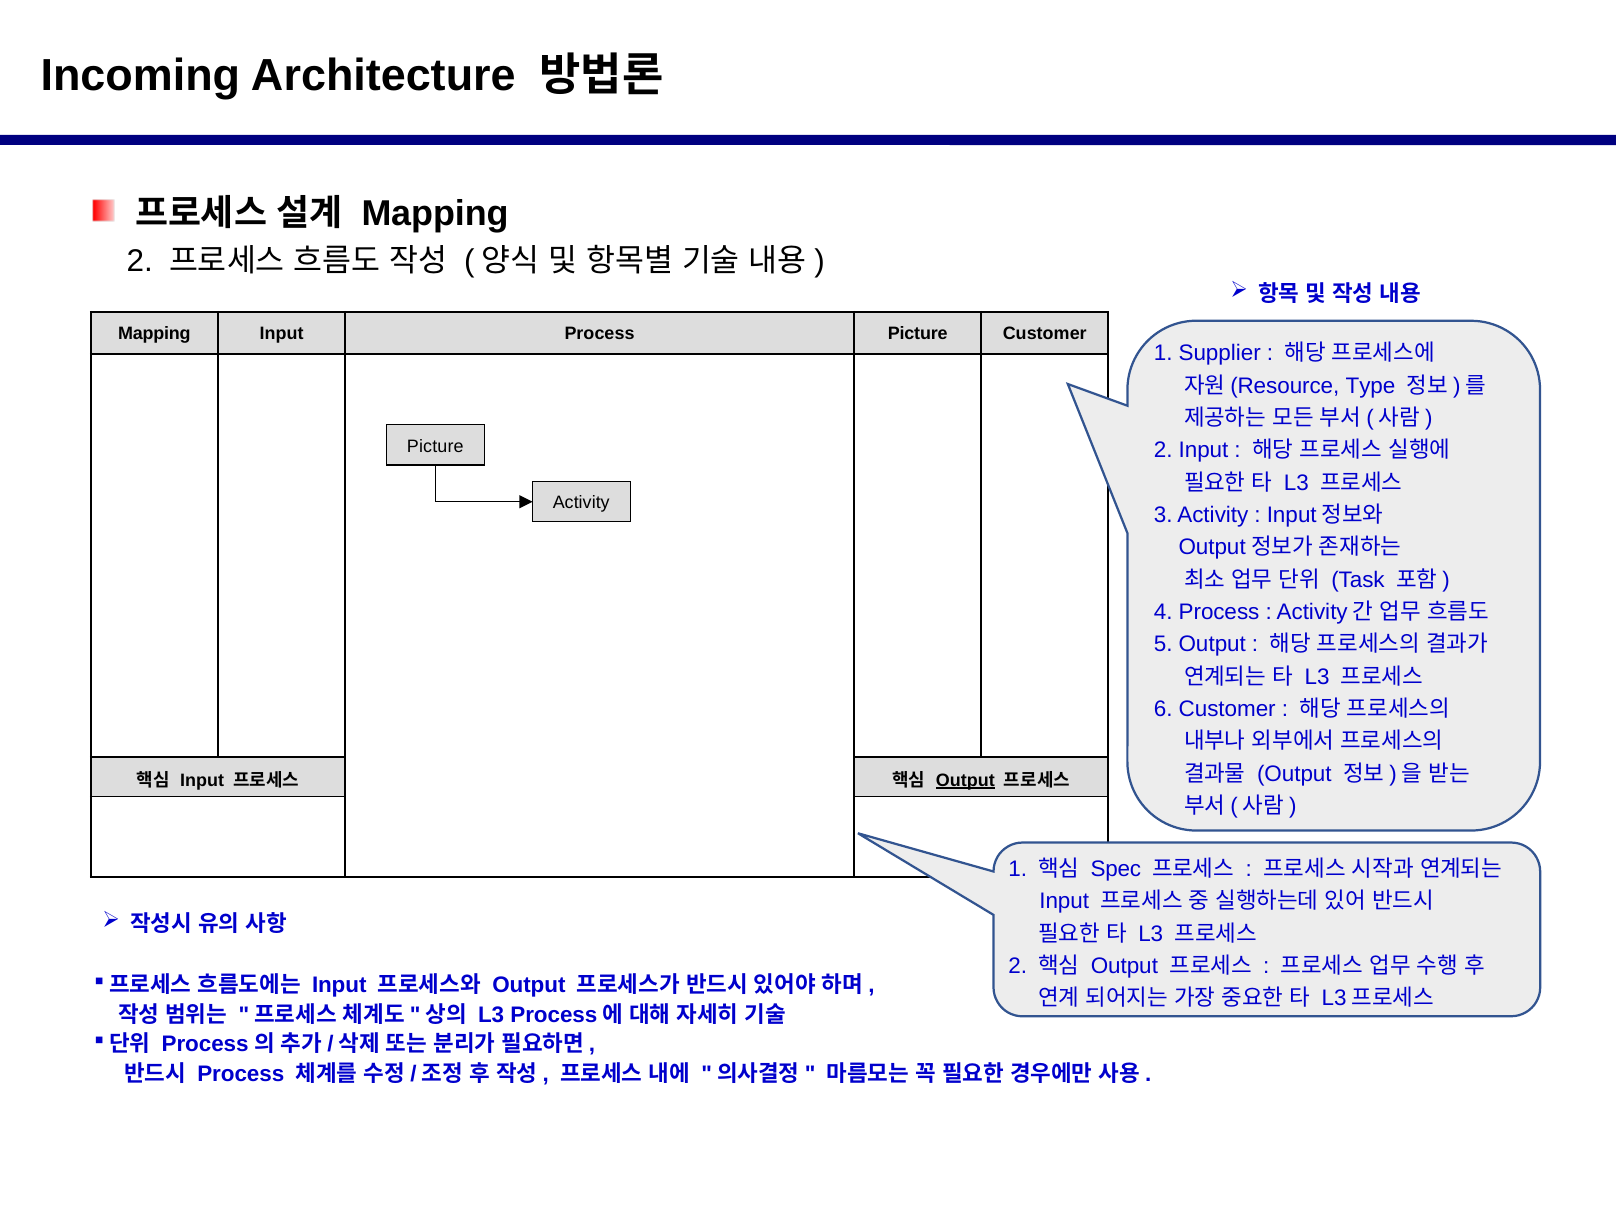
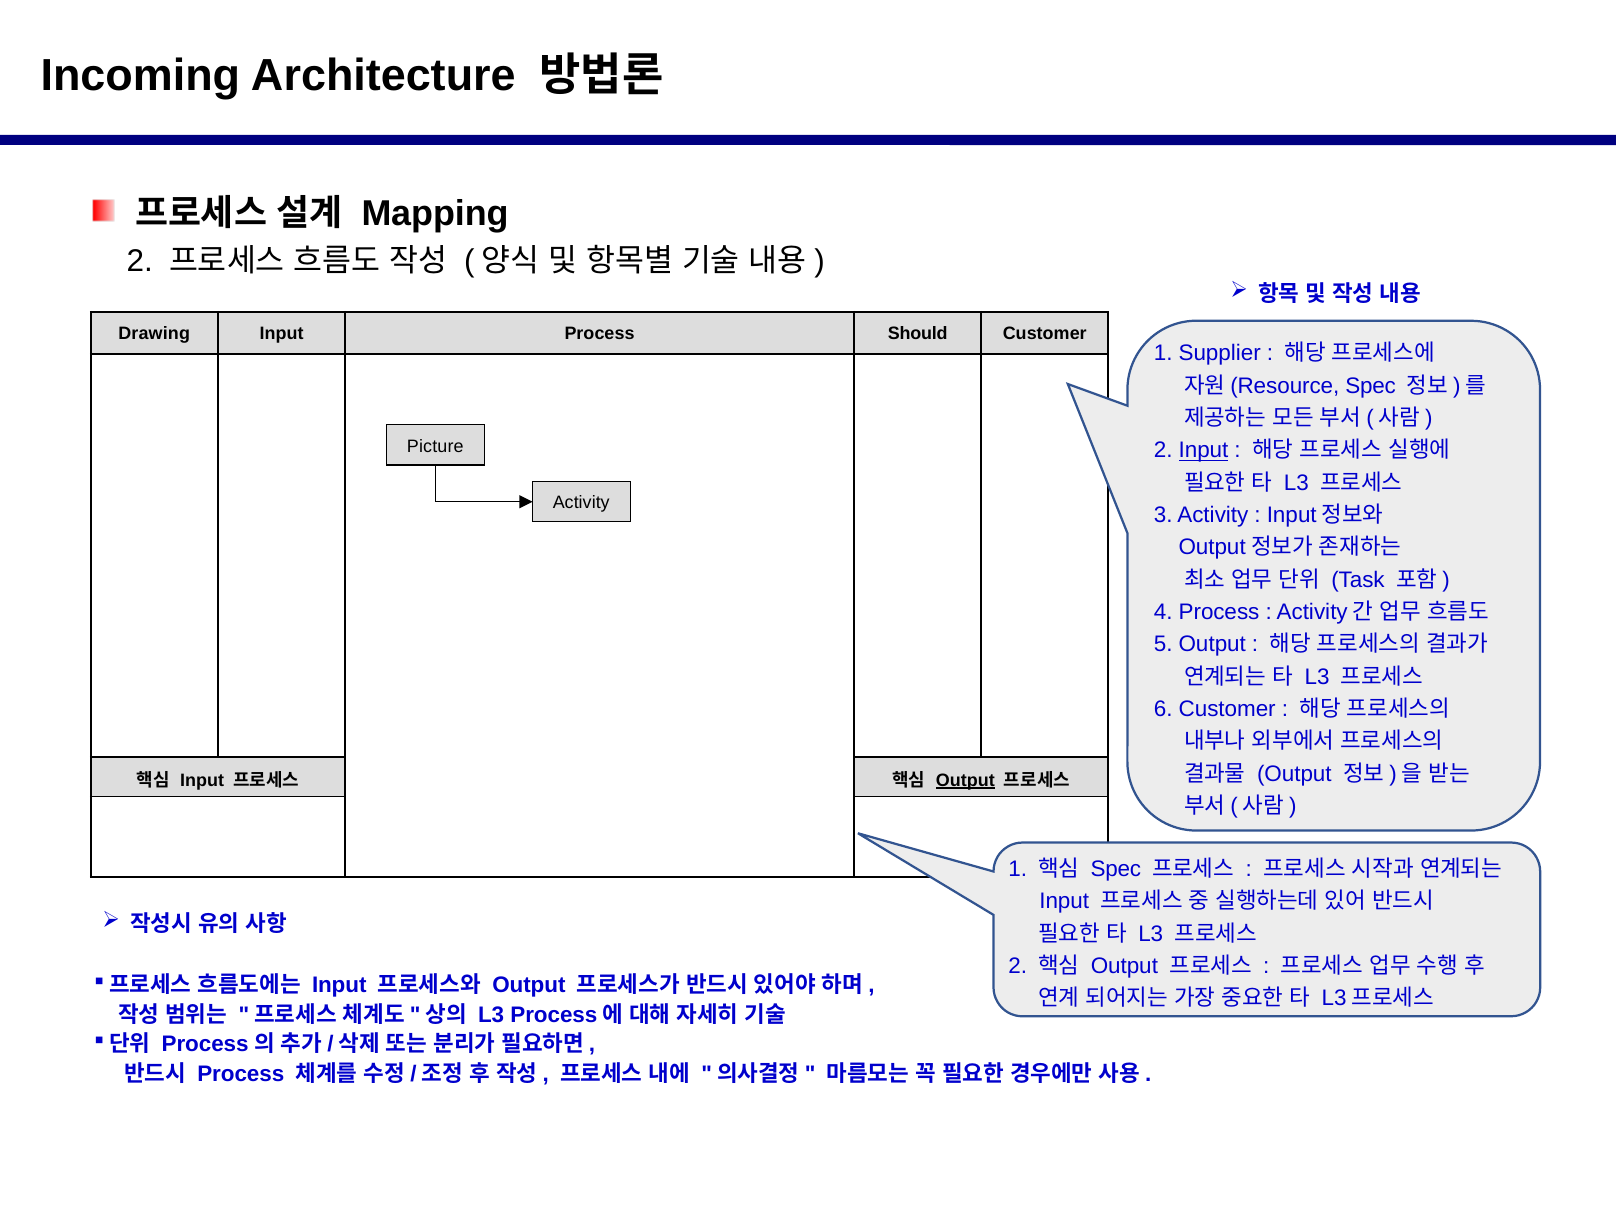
Mapping at (154, 333): Mapping -> Drawing
Process Picture: Picture -> Should
Type at (1370, 386): Type -> Spec
Input at (1204, 451) underline: none -> present
